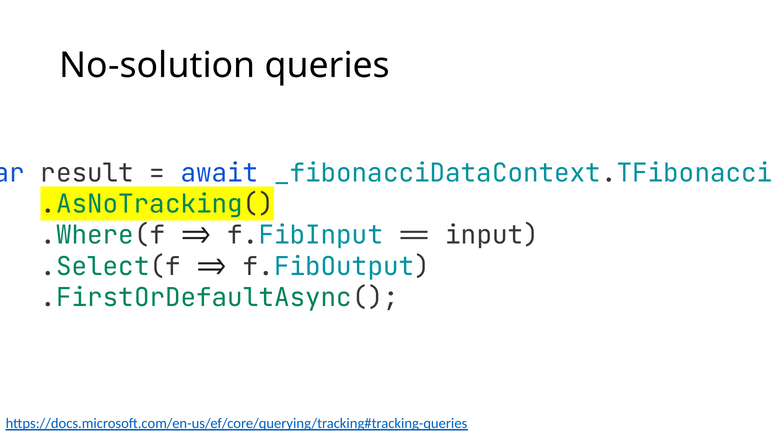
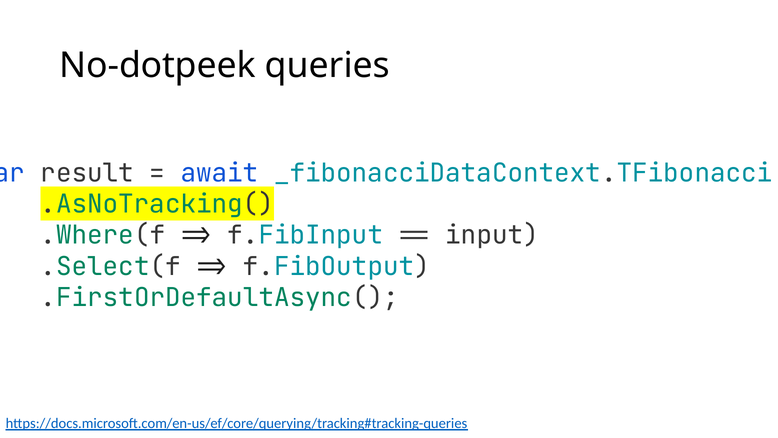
No-solution: No-solution -> No-dotpeek
